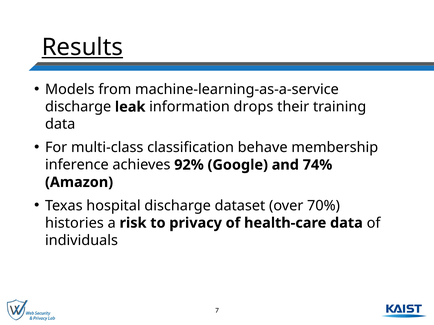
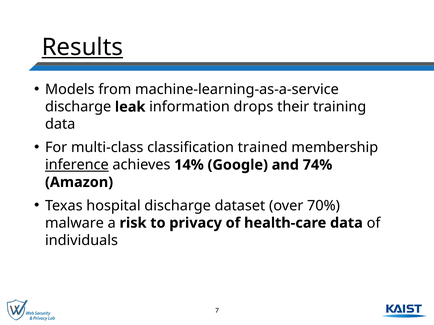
behave: behave -> trained
inference underline: none -> present
92%: 92% -> 14%
histories: histories -> malware
